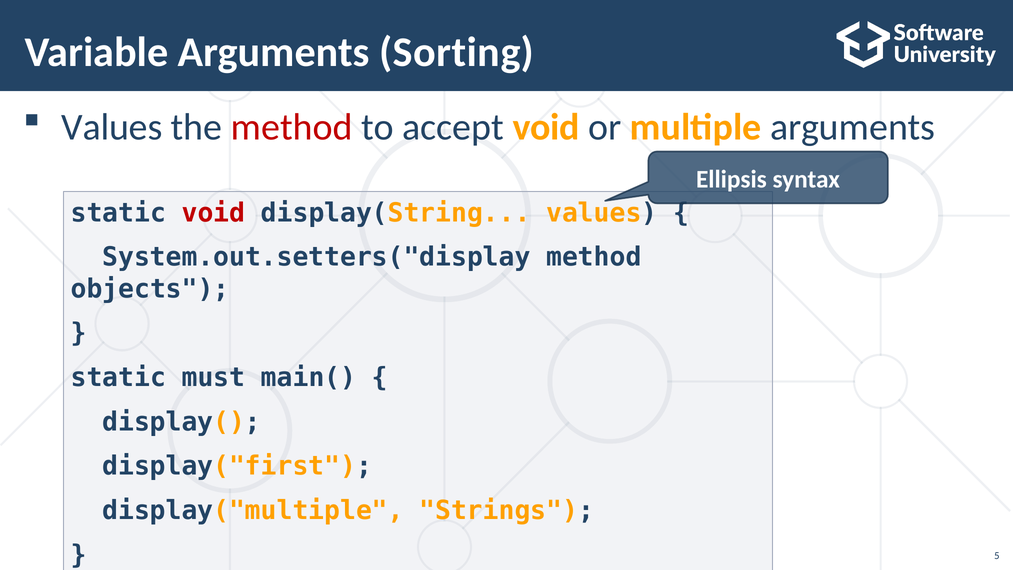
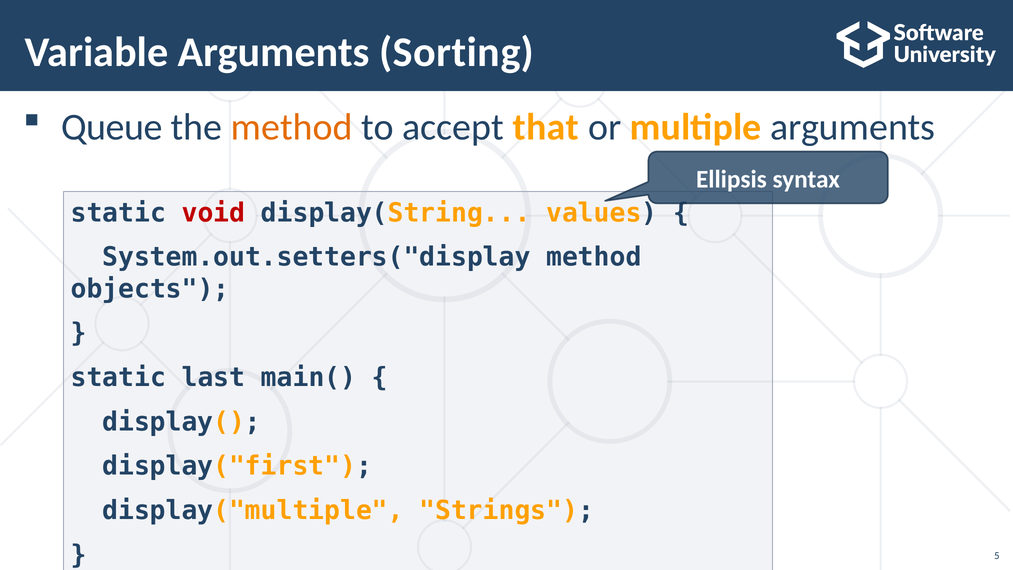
Values at (112, 127): Values -> Queue
method at (292, 127) colour: red -> orange
accept void: void -> that
must: must -> last
